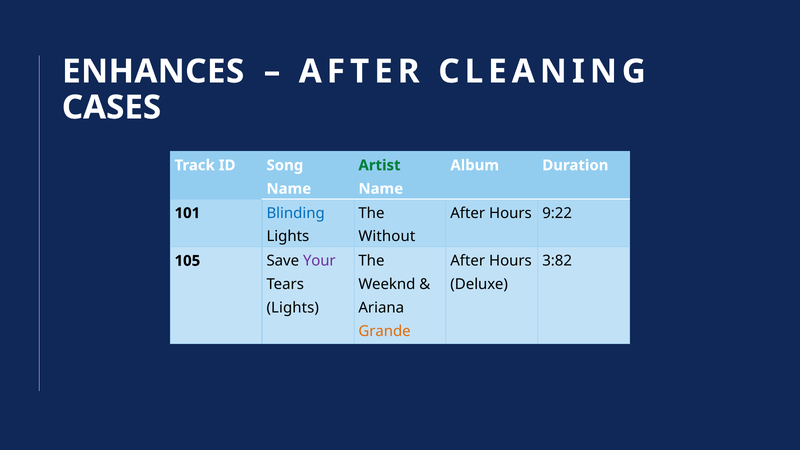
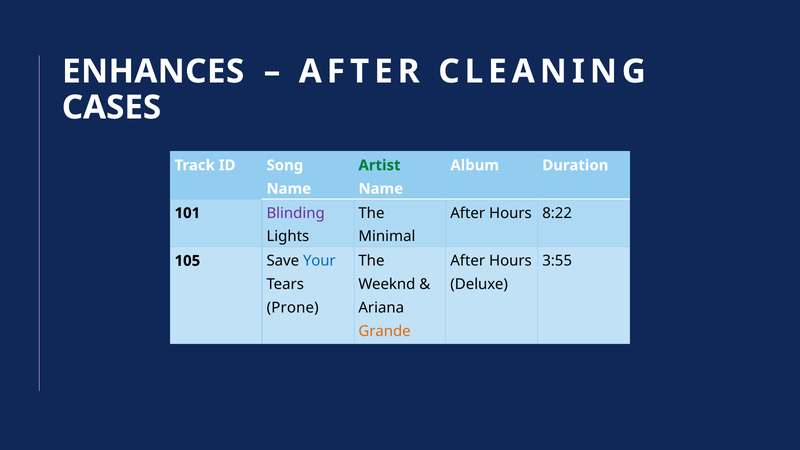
9:22: 9:22 -> 8:22
Blinding colour: blue -> purple
Without: Without -> Minimal
3:82: 3:82 -> 3:55
Your colour: purple -> blue
Lights at (293, 308): Lights -> Prone
